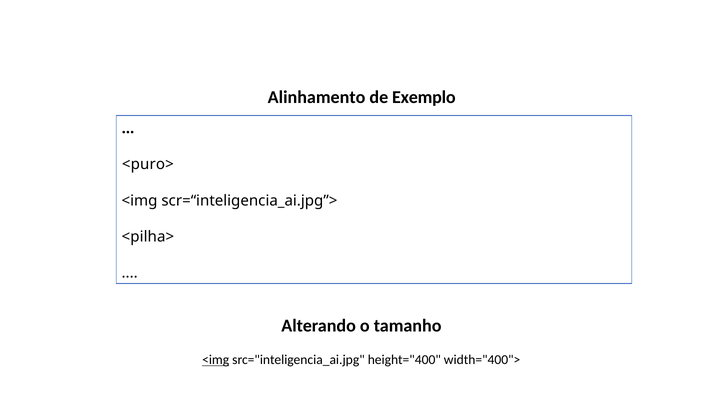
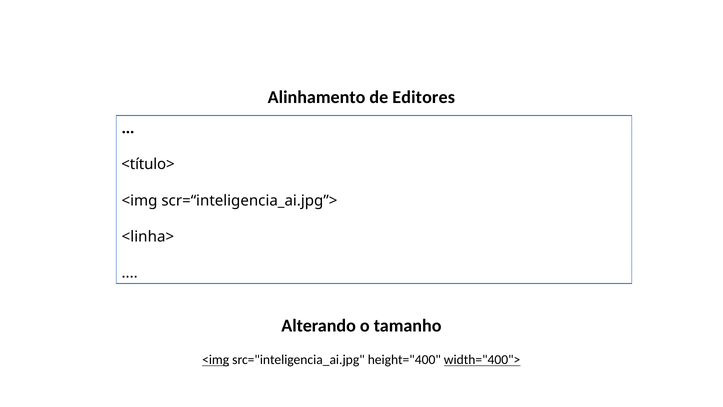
Exemplo: Exemplo -> Editores
<puro>: <puro> -> <título>
<pilha>: <pilha> -> <linha>
width="400"> underline: none -> present
